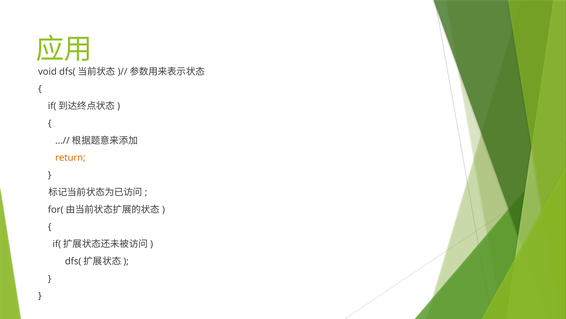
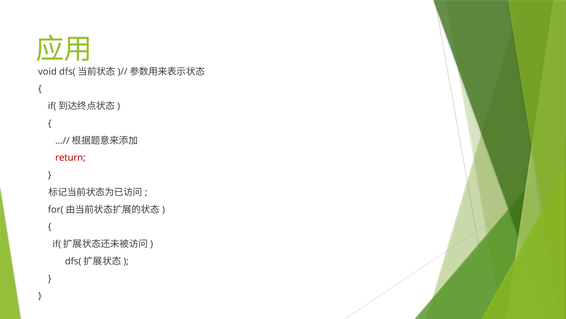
return colour: orange -> red
